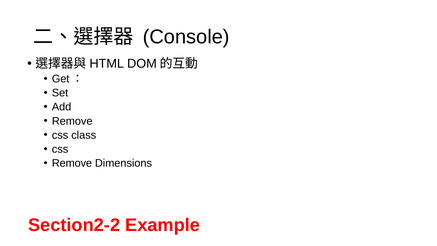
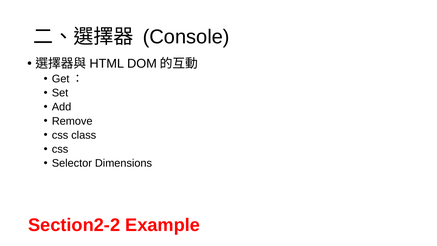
Remove at (72, 163): Remove -> Selector
